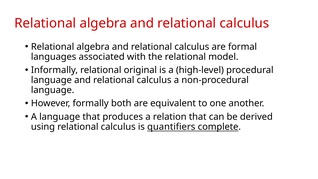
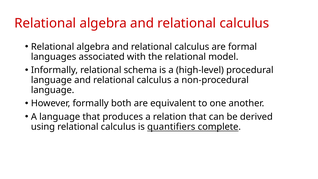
original: original -> schema
